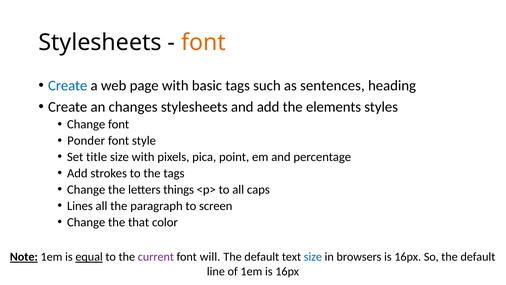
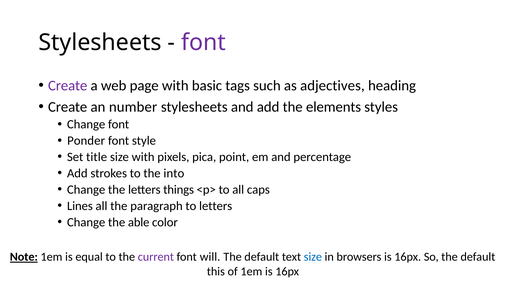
font at (203, 43) colour: orange -> purple
Create at (68, 86) colour: blue -> purple
sentences: sentences -> adjectives
changes: changes -> number
the tags: tags -> into
to screen: screen -> letters
that: that -> able
equal underline: present -> none
line: line -> this
